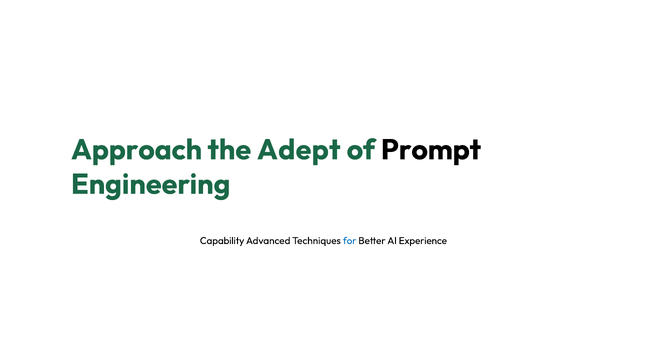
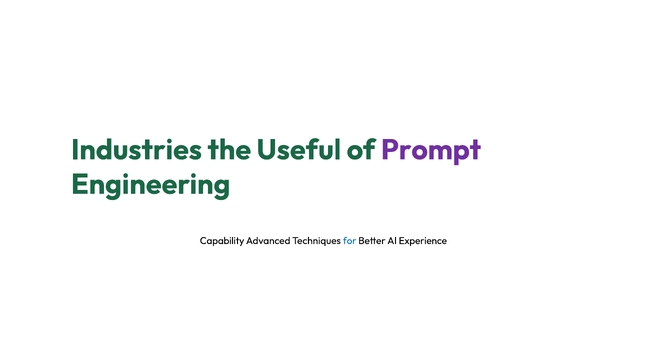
Approach: Approach -> Industries
Adept: Adept -> Useful
Prompt colour: black -> purple
